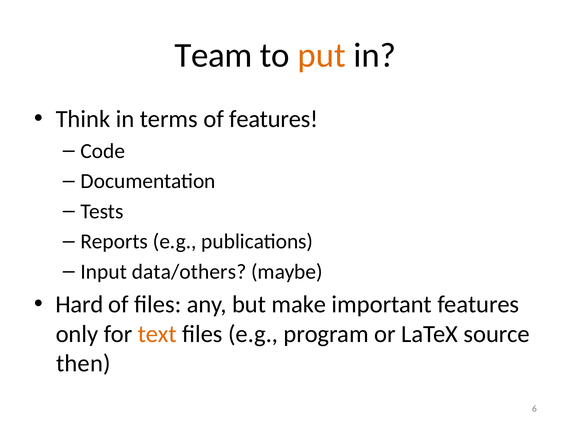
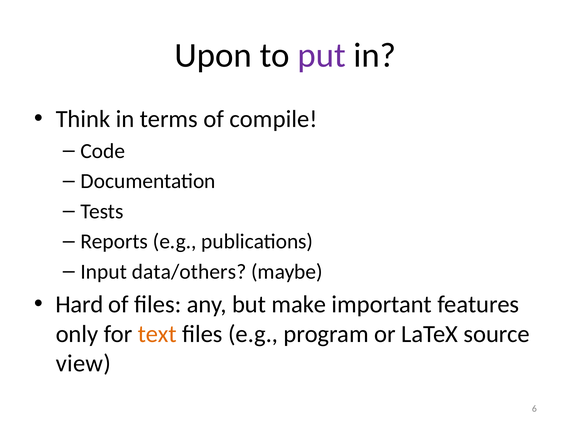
Team: Team -> Upon
put colour: orange -> purple
of features: features -> compile
then: then -> view
